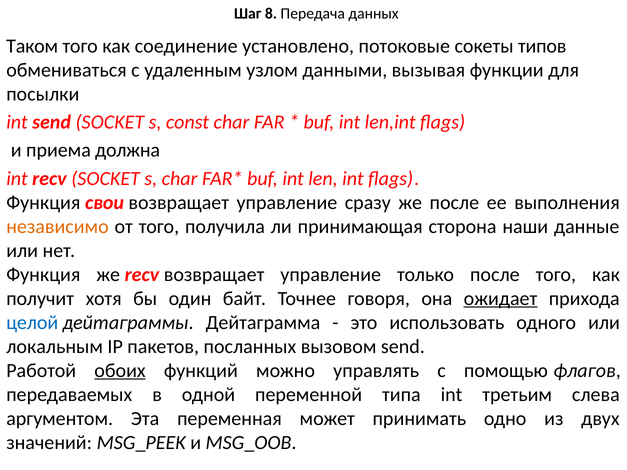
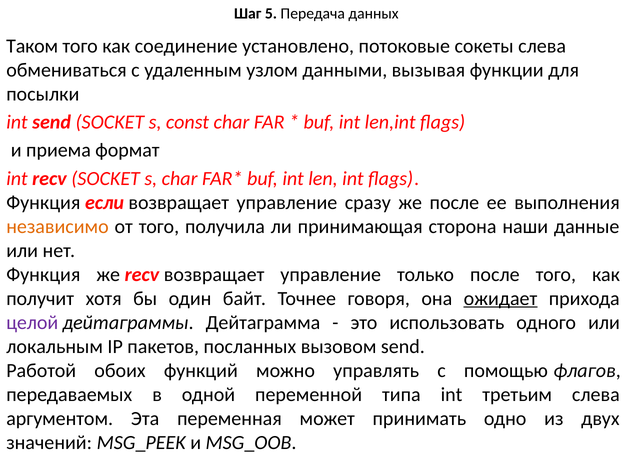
8: 8 -> 5
сокеты типов: типов -> слева
должна: должна -> формат
свои: свои -> если
целой colour: blue -> purple
обоих underline: present -> none
